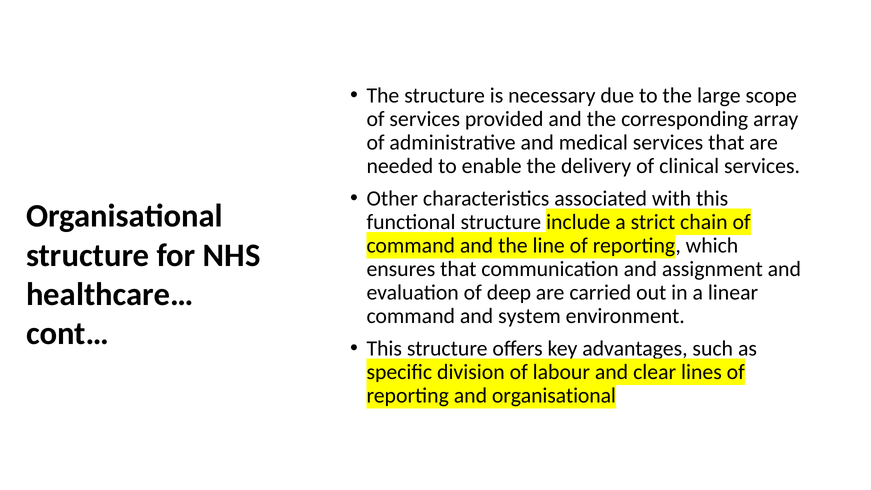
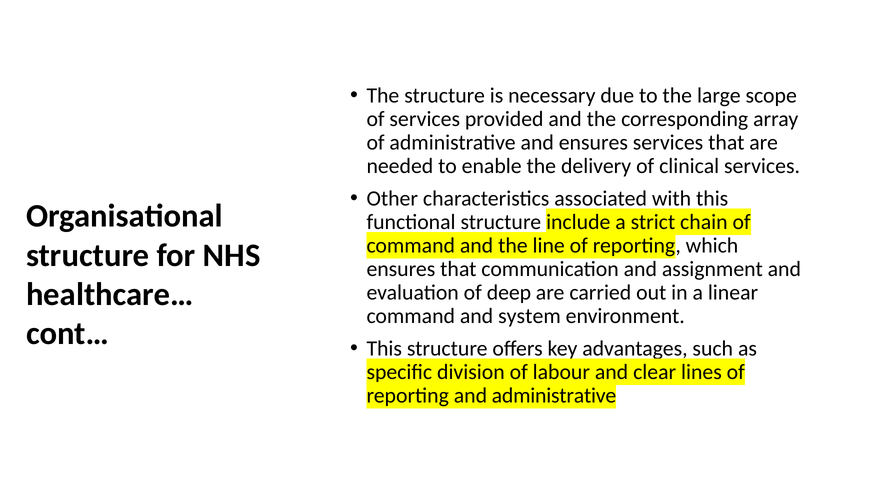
and medical: medical -> ensures
and organisational: organisational -> administrative
